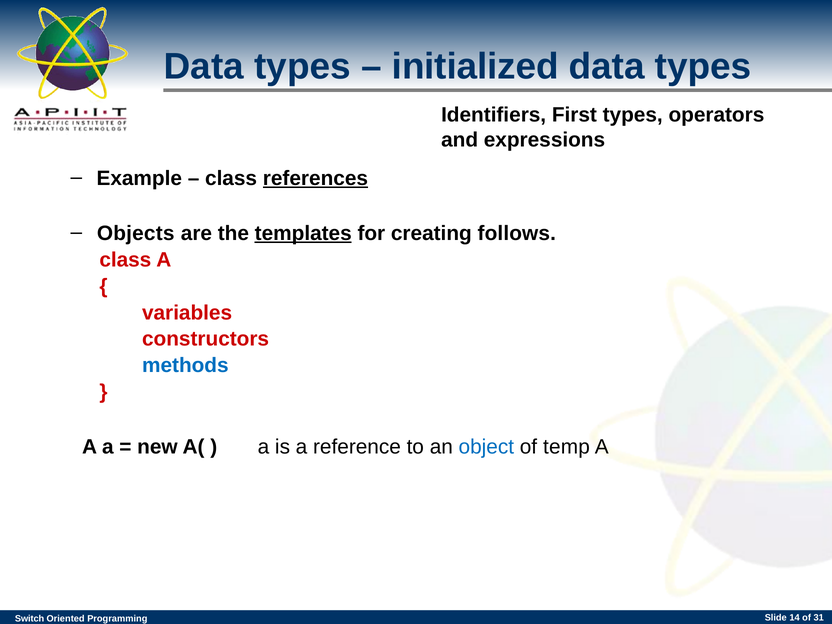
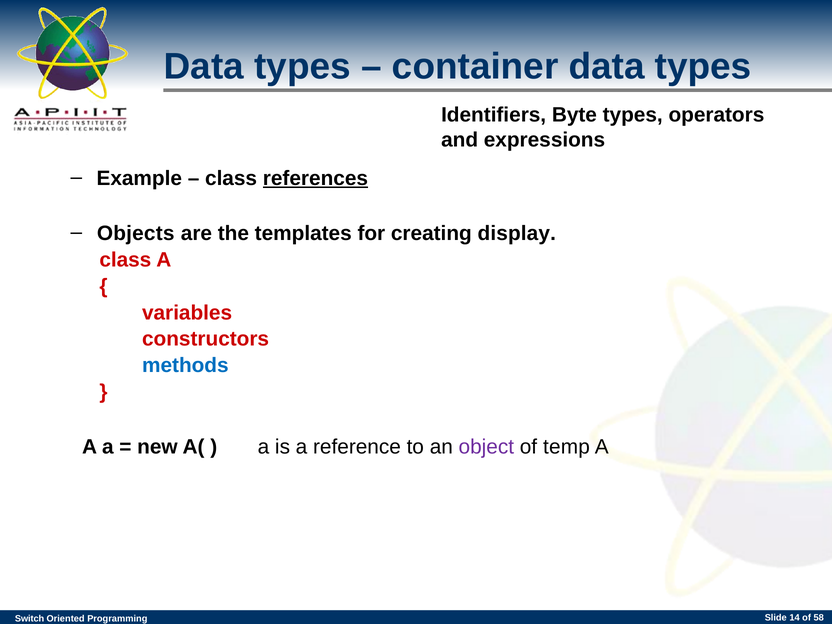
initialized: initialized -> container
First: First -> Byte
templates underline: present -> none
follows: follows -> display
object colour: blue -> purple
31: 31 -> 58
